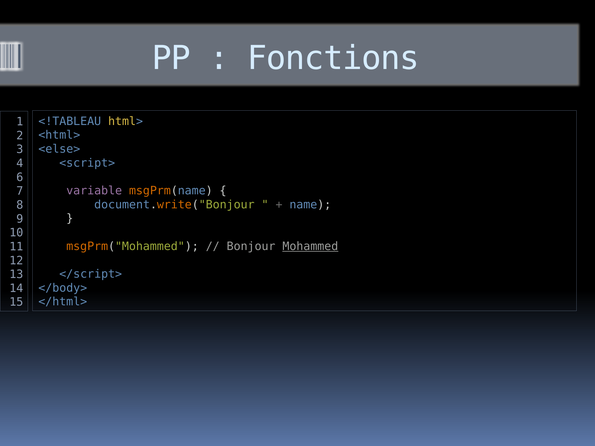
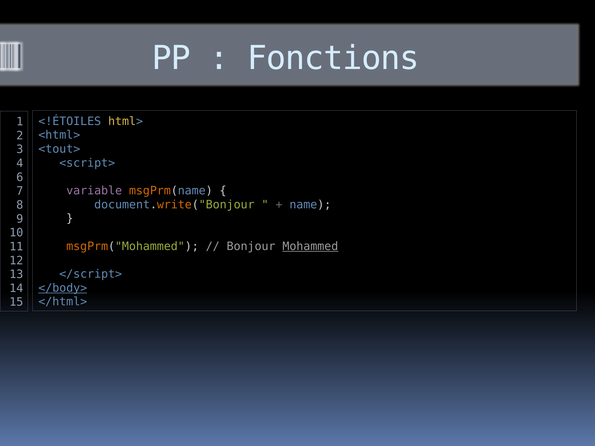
<!TABLEAU: <!TABLEAU -> <!ÉTOILES
<else>: <else> -> <tout>
</body> underline: none -> present
